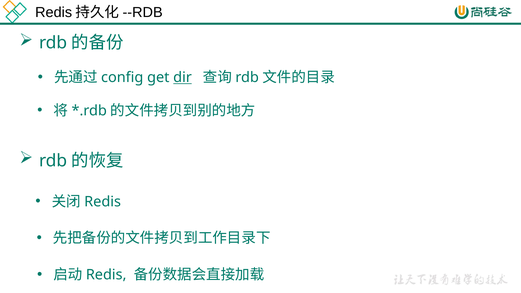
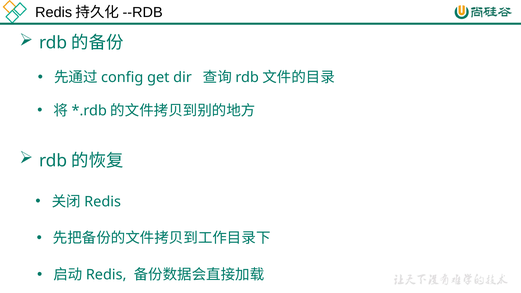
dir underline: present -> none
